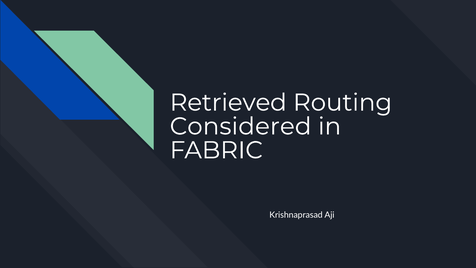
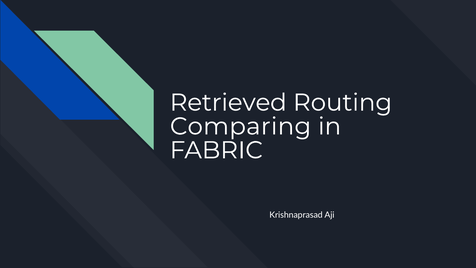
Considered: Considered -> Comparing
